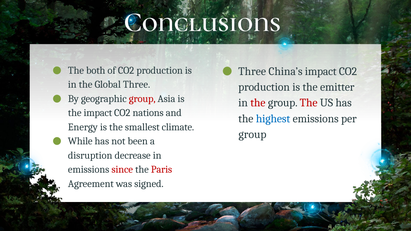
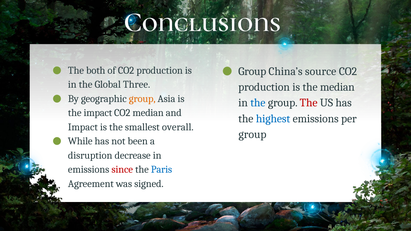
Three at (252, 71): Three -> Group
China’s impact: impact -> source
the emitter: emitter -> median
group at (142, 99) colour: red -> orange
the at (258, 103) colour: red -> blue
CO2 nations: nations -> median
Energy at (83, 127): Energy -> Impact
climate: climate -> overall
Paris colour: red -> blue
